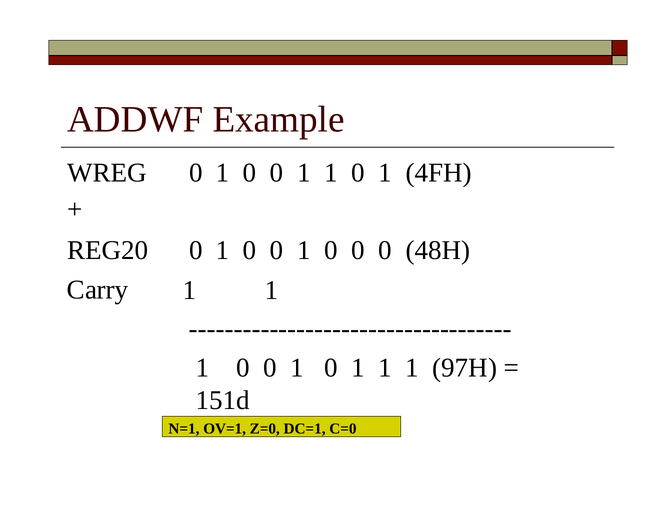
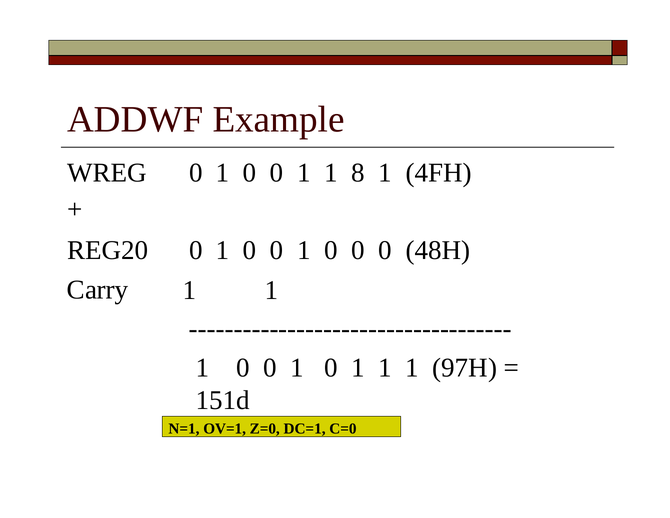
1 1 0: 0 -> 8
